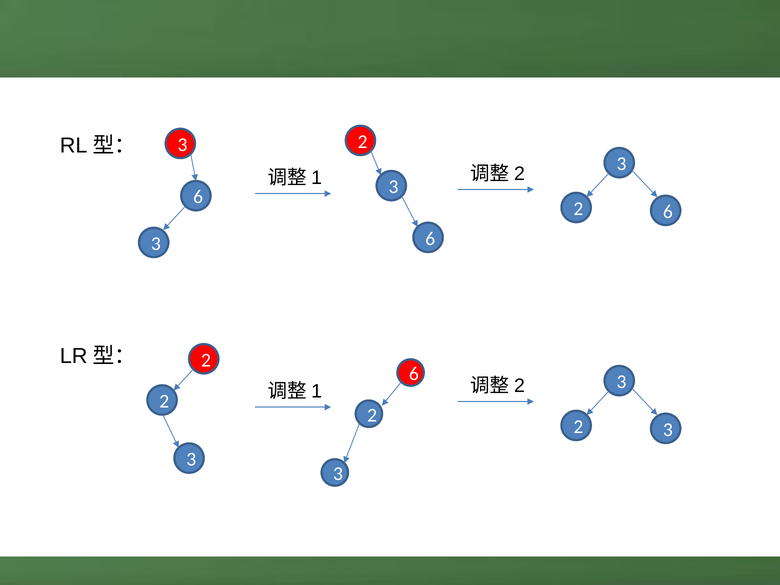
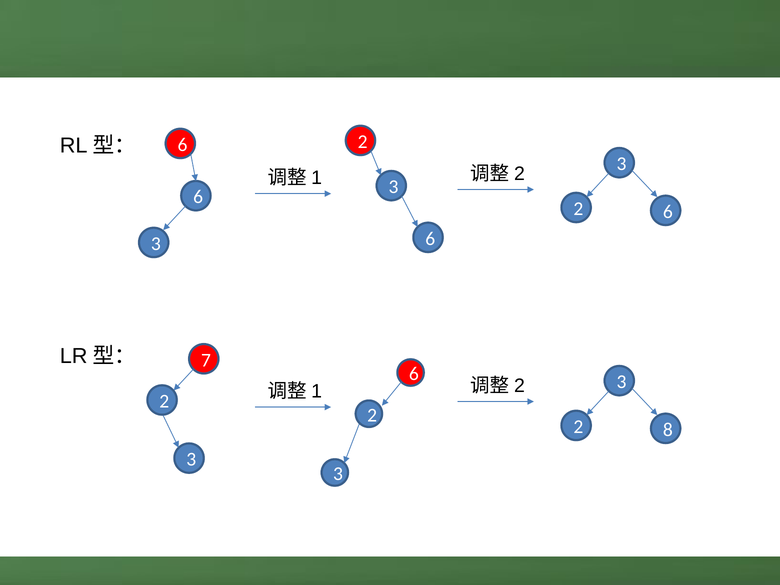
3 at (182, 145): 3 -> 6
2 at (206, 360): 2 -> 7
3 at (668, 430): 3 -> 8
